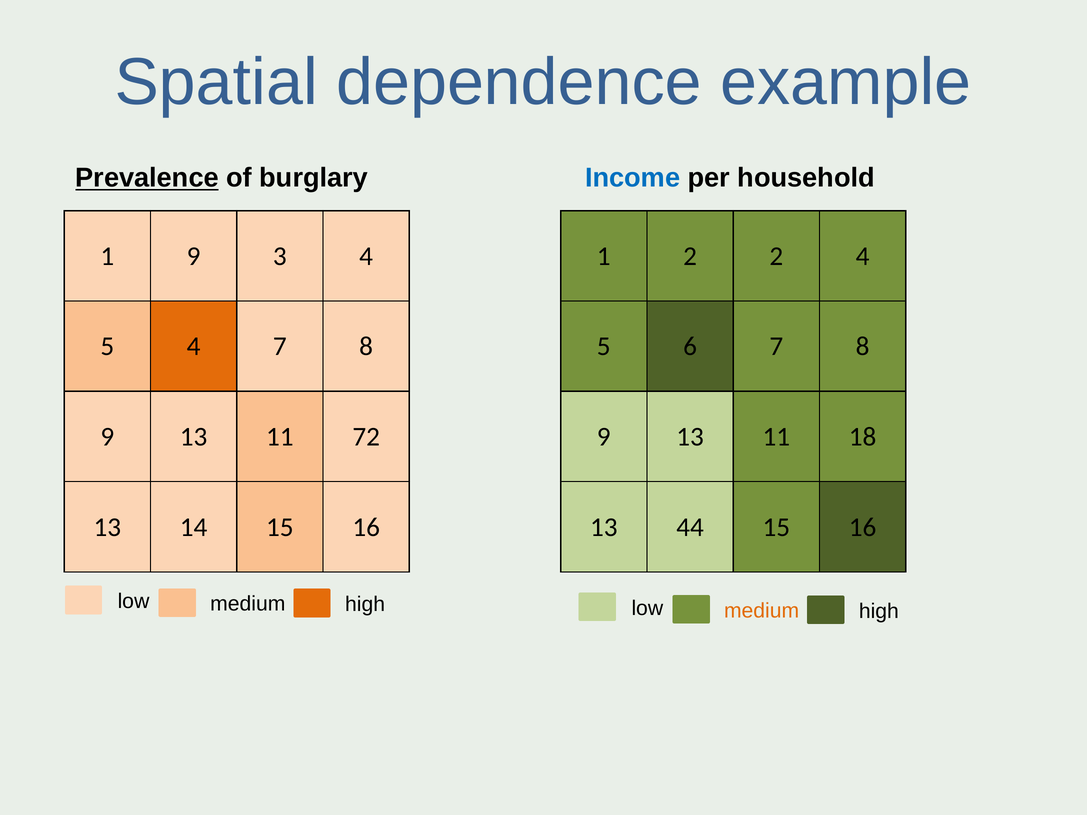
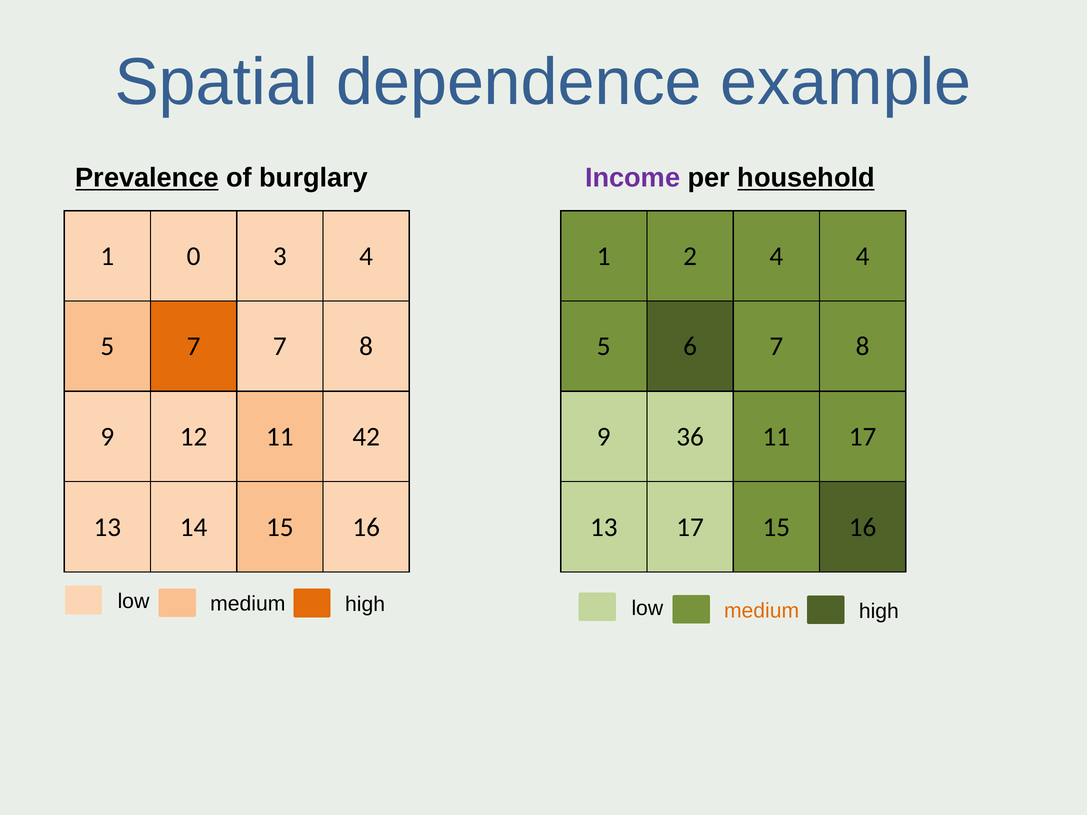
Income colour: blue -> purple
household underline: none -> present
1 9: 9 -> 0
2 2: 2 -> 4
5 4: 4 -> 7
13 at (194, 437): 13 -> 12
72: 72 -> 42
13 at (690, 437): 13 -> 36
11 18: 18 -> 17
13 44: 44 -> 17
